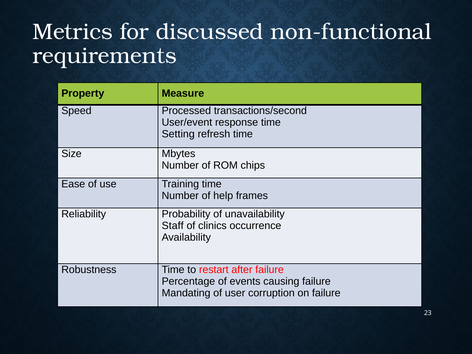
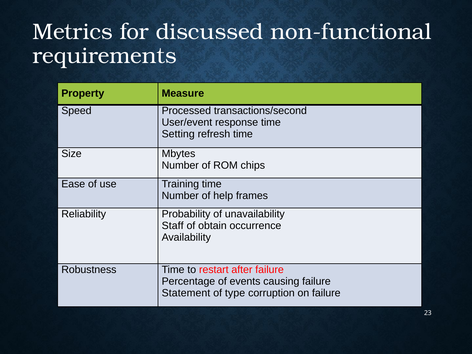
clinics: clinics -> obtain
Mandating: Mandating -> Statement
user: user -> type
